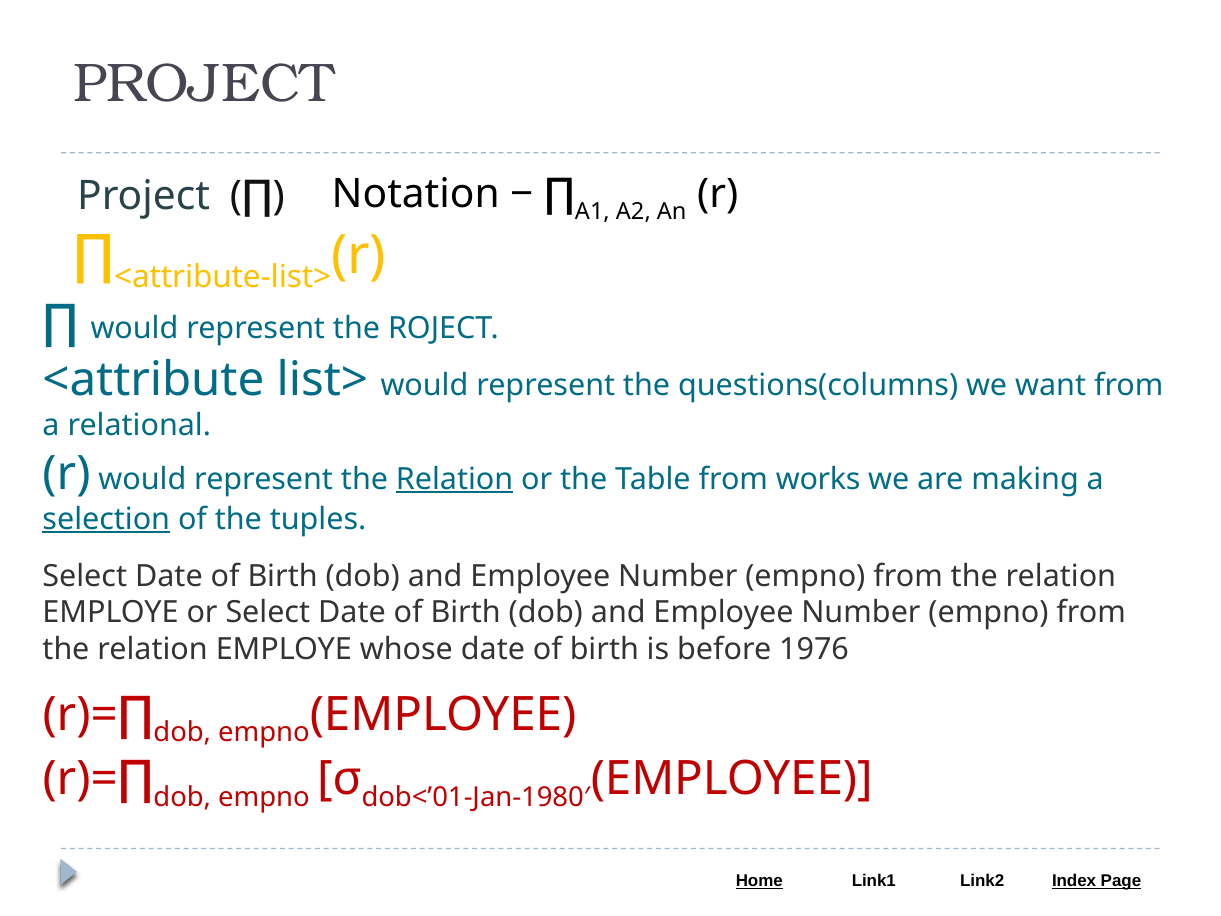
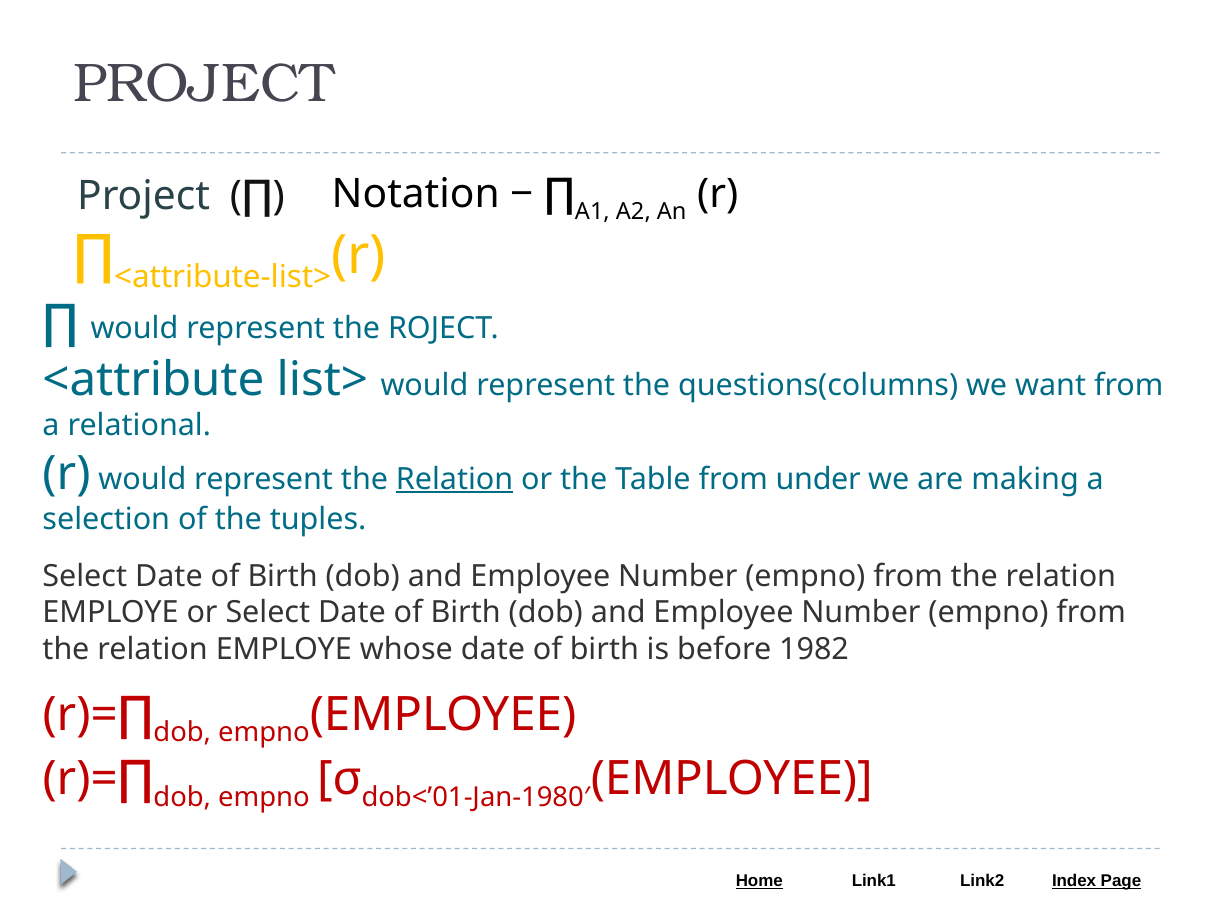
works: works -> under
selection underline: present -> none
1976: 1976 -> 1982
